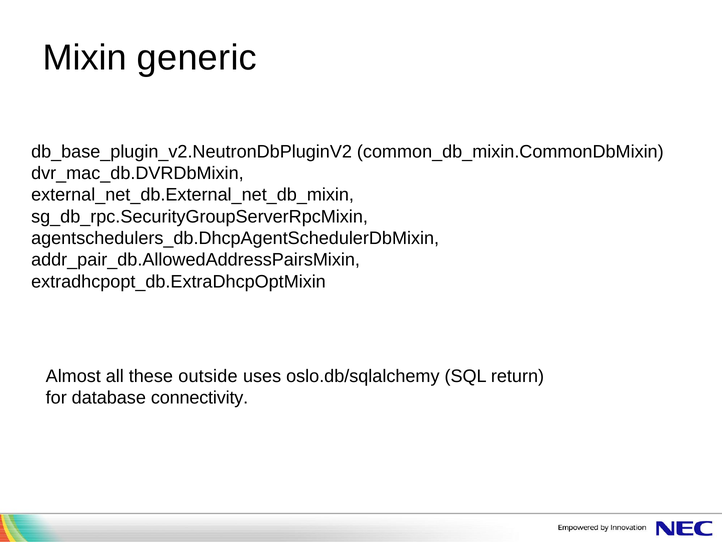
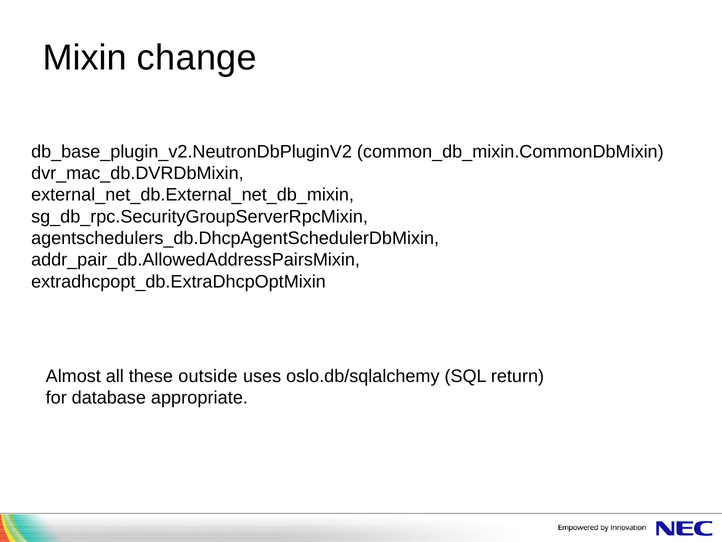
generic: generic -> change
connectivity: connectivity -> appropriate
